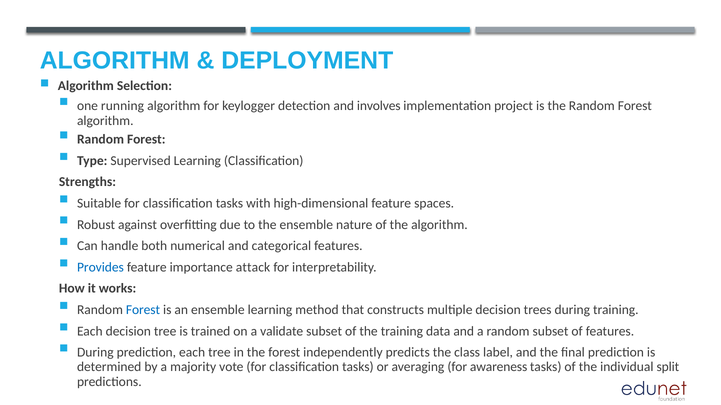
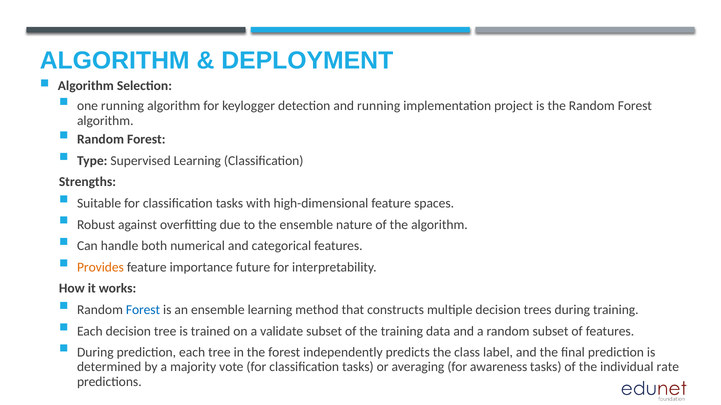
and involves: involves -> running
Provides colour: blue -> orange
attack: attack -> future
split: split -> rate
